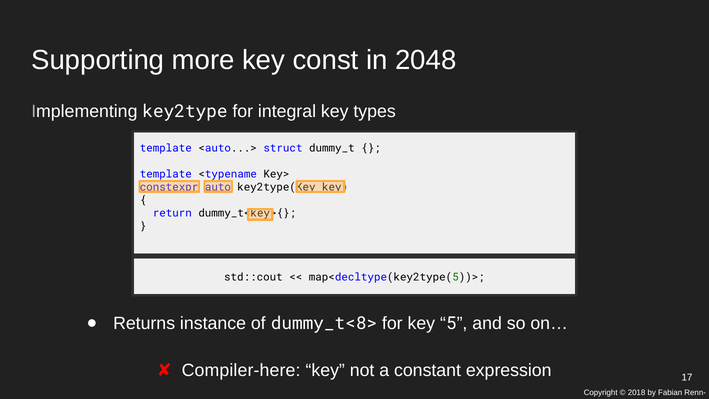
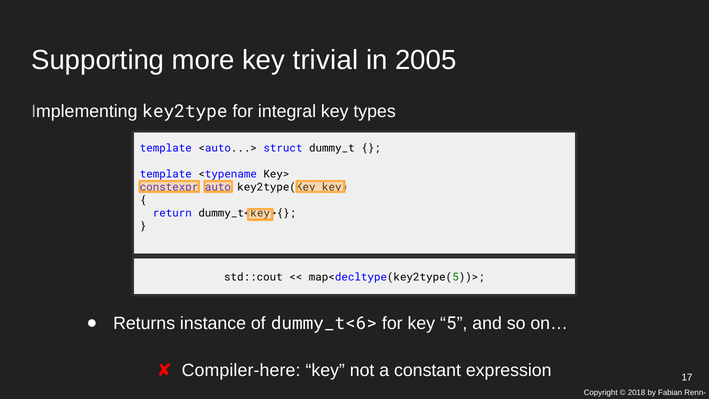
const: const -> trivial
2048: 2048 -> 2005
dummy_t<8>: dummy_t<8> -> dummy_t<6>
